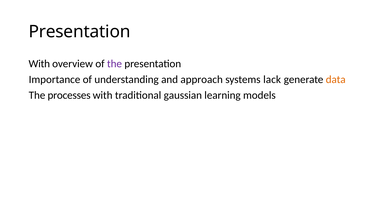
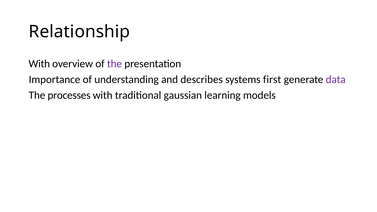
Presentation at (80, 32): Presentation -> Relationship
approach: approach -> describes
lack: lack -> first
data colour: orange -> purple
